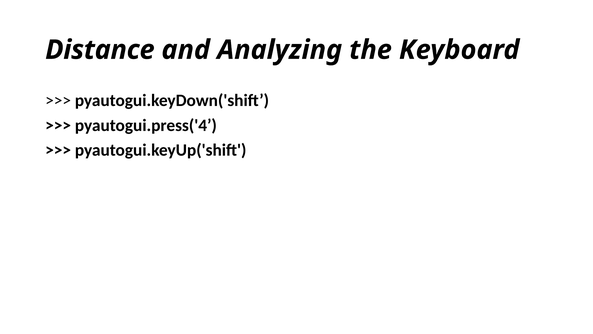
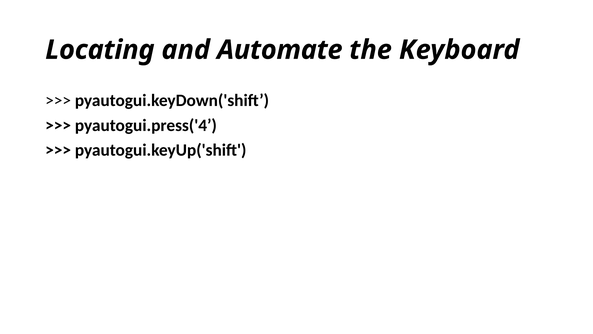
Distance: Distance -> Locating
Analyzing: Analyzing -> Automate
